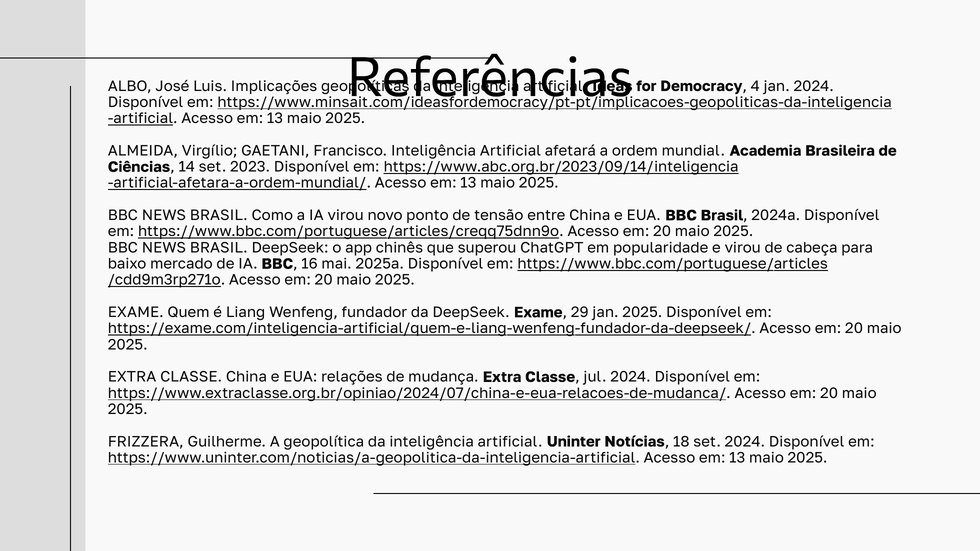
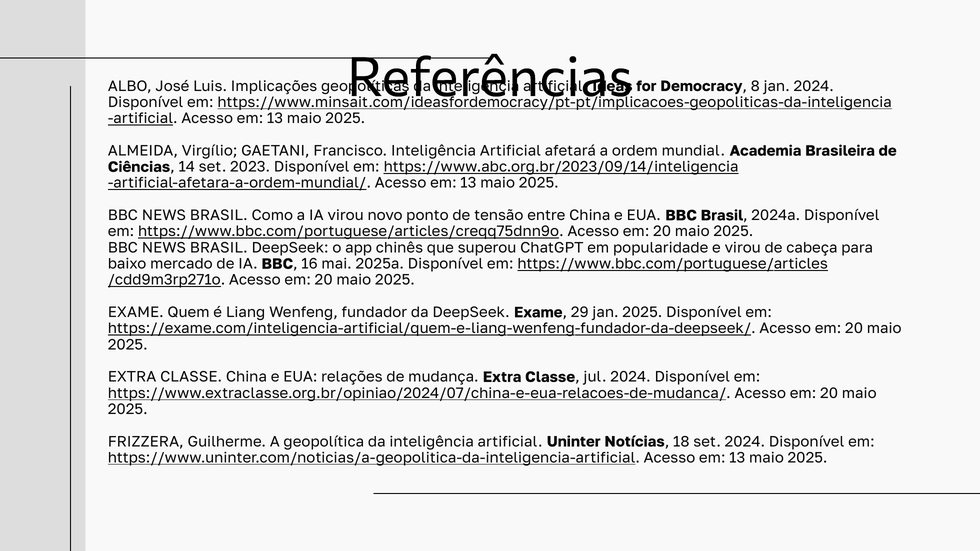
4: 4 -> 8
